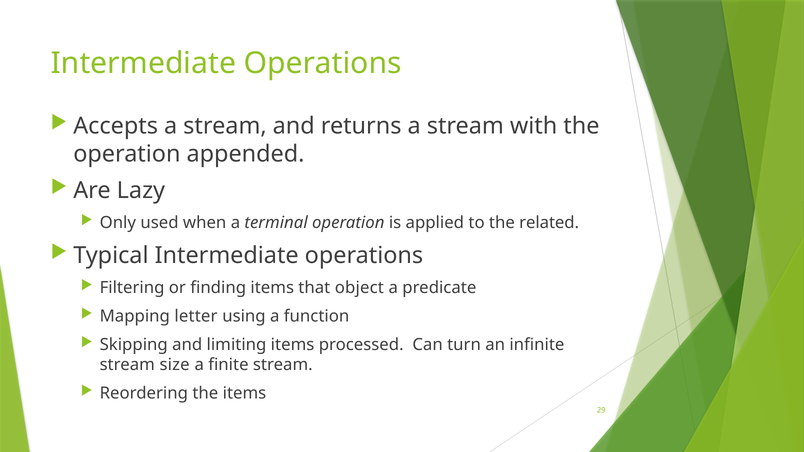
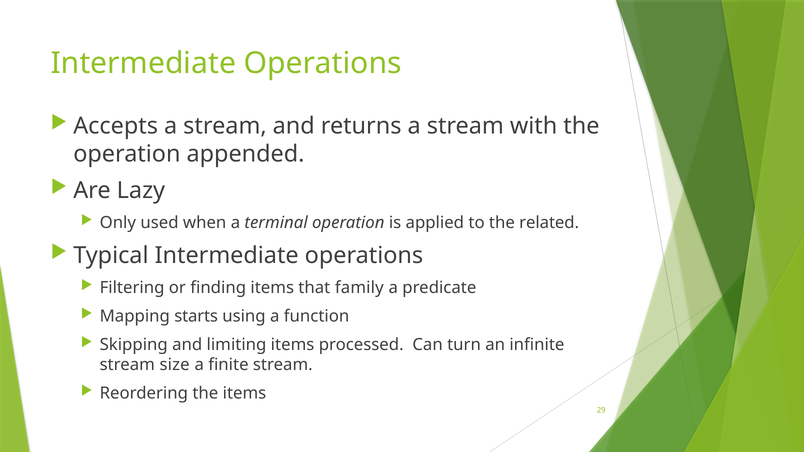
object: object -> family
letter: letter -> starts
